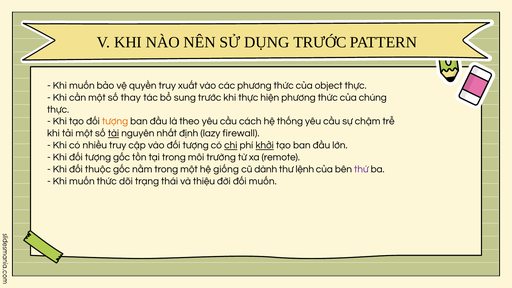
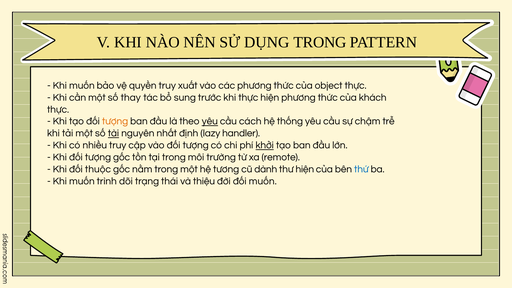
DỤNG TRƯỚC: TRƯỚC -> TRONG
chúng: chúng -> khách
yêu at (210, 121) underline: none -> present
firewall: firewall -> handler
chi underline: present -> none
giống: giống -> tương
thư lệnh: lệnh -> hiện
thứ colour: purple -> blue
muốn thức: thức -> trình
